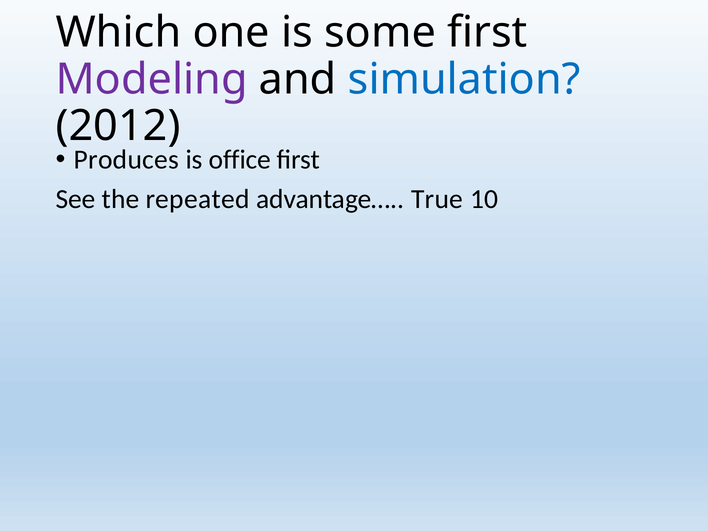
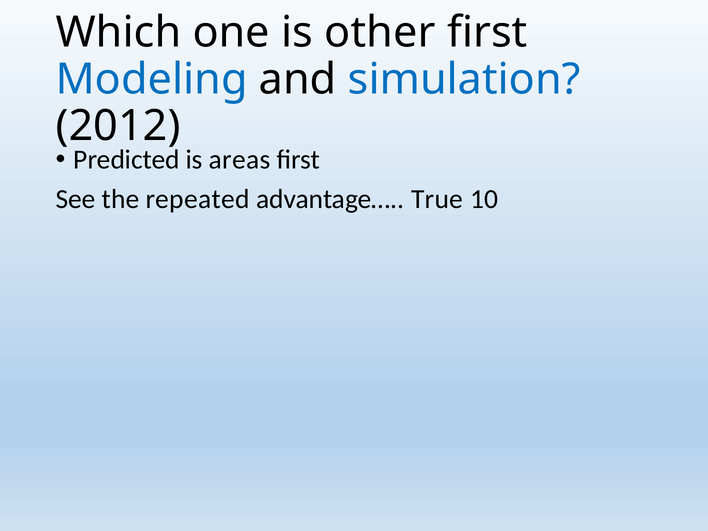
some: some -> other
Modeling colour: purple -> blue
Produces: Produces -> Predicted
office: office -> areas
